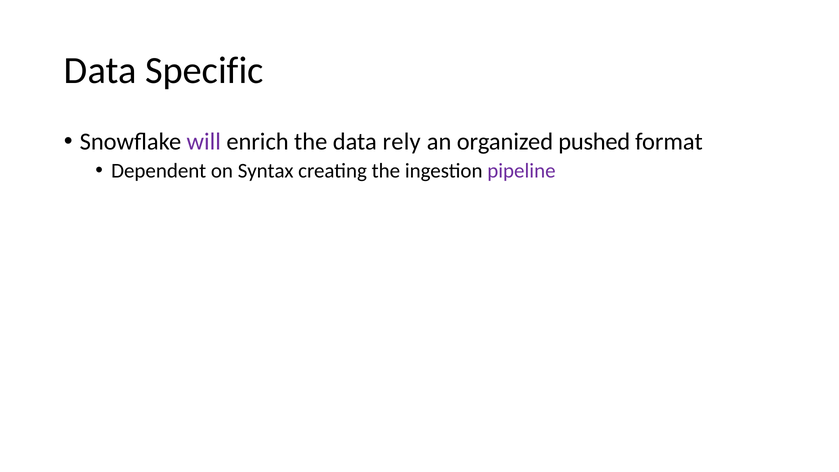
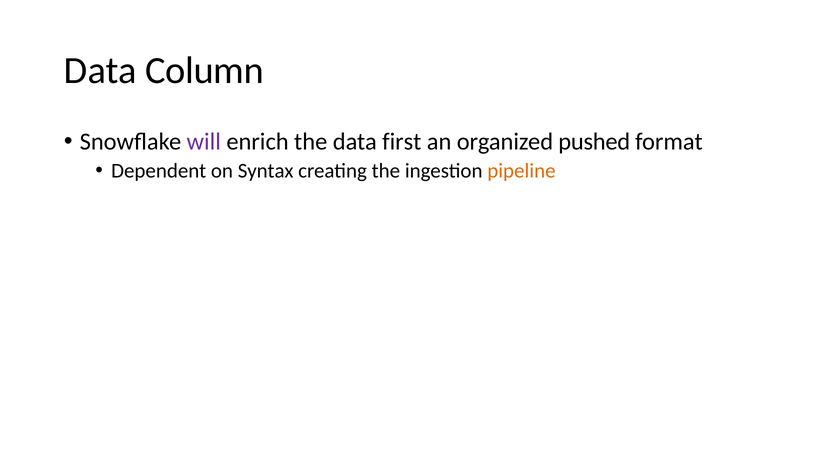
Specific: Specific -> Column
rely: rely -> first
pipeline colour: purple -> orange
